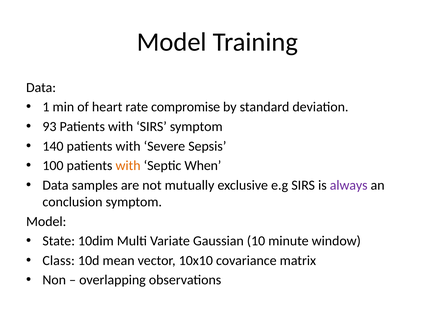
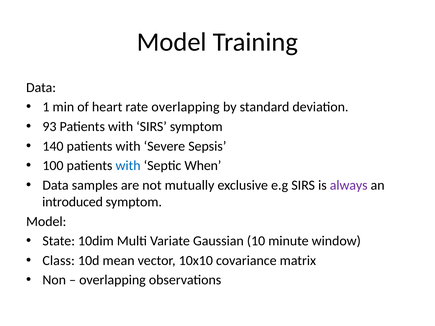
rate compromise: compromise -> overlapping
with at (128, 166) colour: orange -> blue
conclusion: conclusion -> introduced
